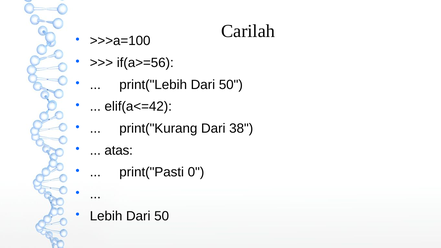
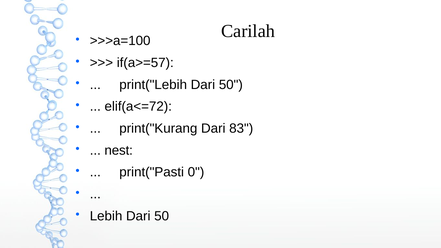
if(a>=56: if(a>=56 -> if(a>=57
elif(a<=42: elif(a<=42 -> elif(a<=72
38: 38 -> 83
atas: atas -> nest
